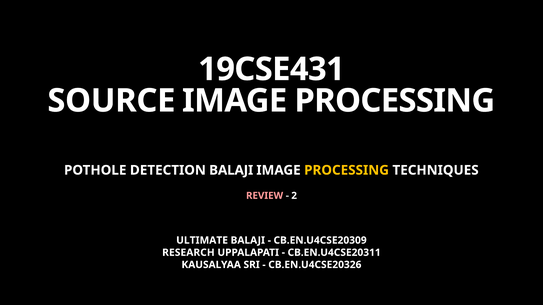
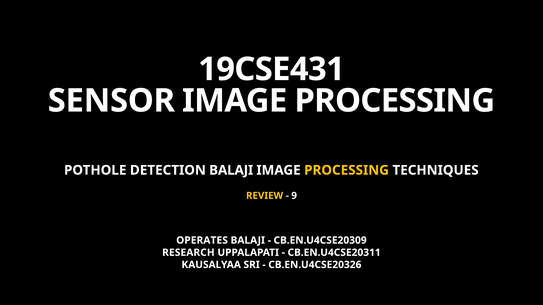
SOURCE: SOURCE -> SENSOR
REVIEW colour: pink -> yellow
2: 2 -> 9
ULTIMATE: ULTIMATE -> OPERATES
